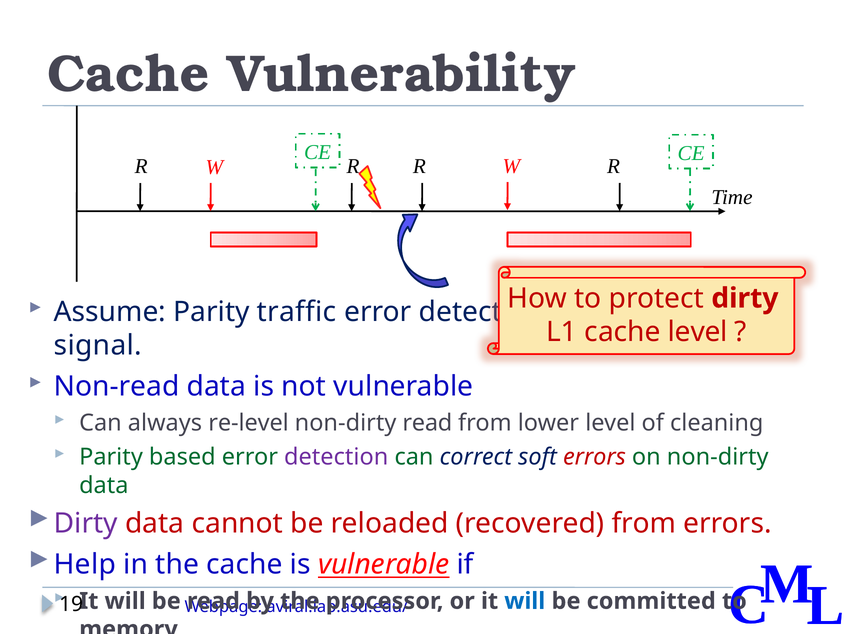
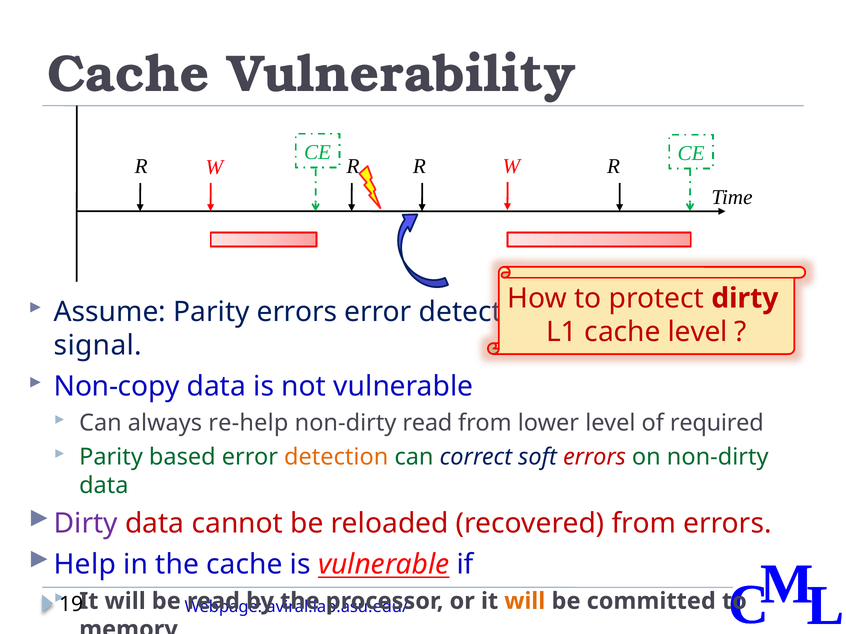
Parity traffic: traffic -> errors
Non-read: Non-read -> Non-copy
re-level: re-level -> re-help
cleaning: cleaning -> required
detection at (336, 457) colour: purple -> orange
will at (525, 602) colour: blue -> orange
